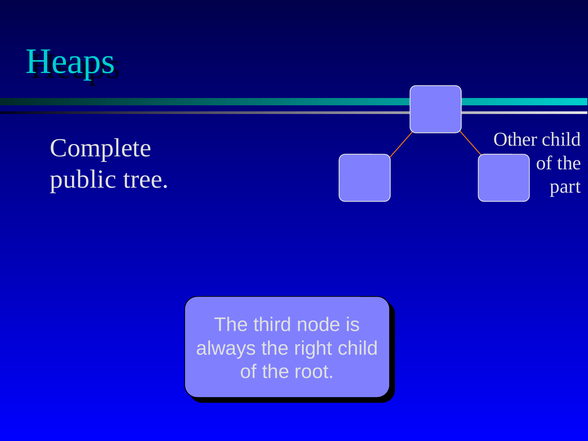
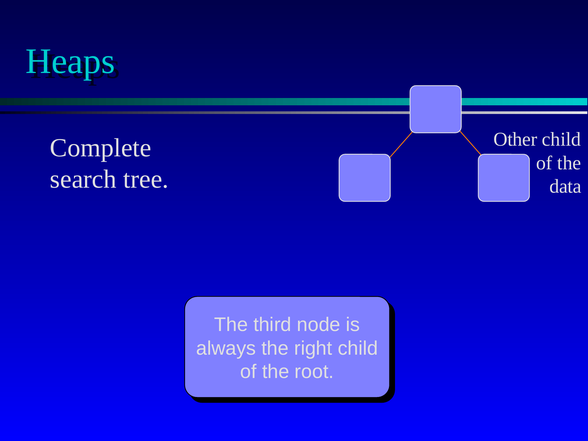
public: public -> search
part: part -> data
